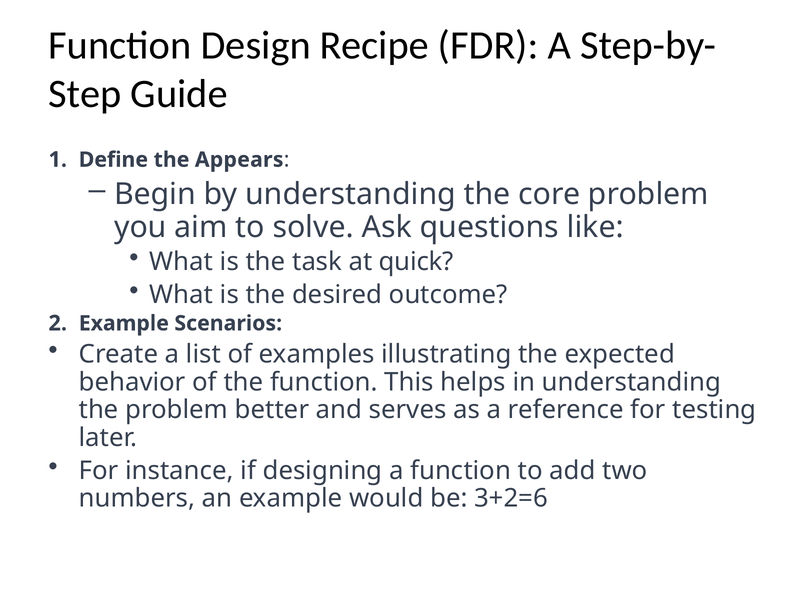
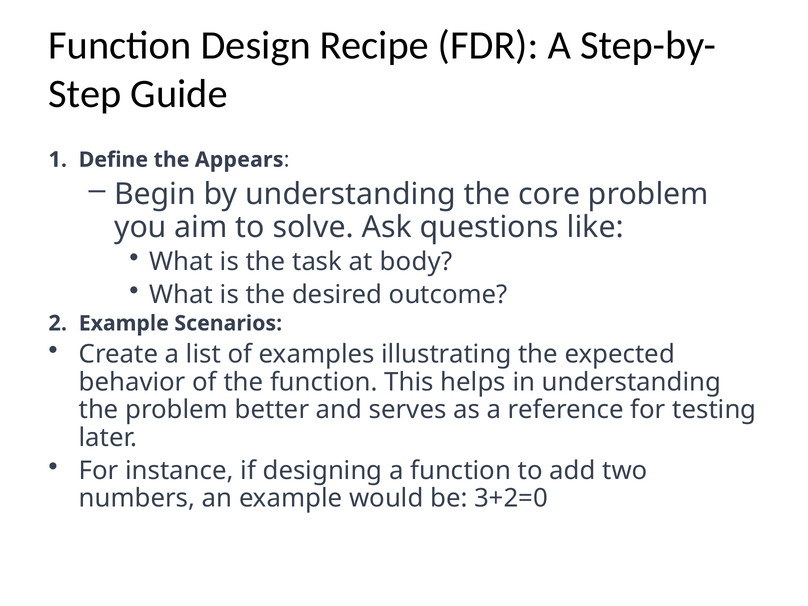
quick: quick -> body
3+2=6: 3+2=6 -> 3+2=0
